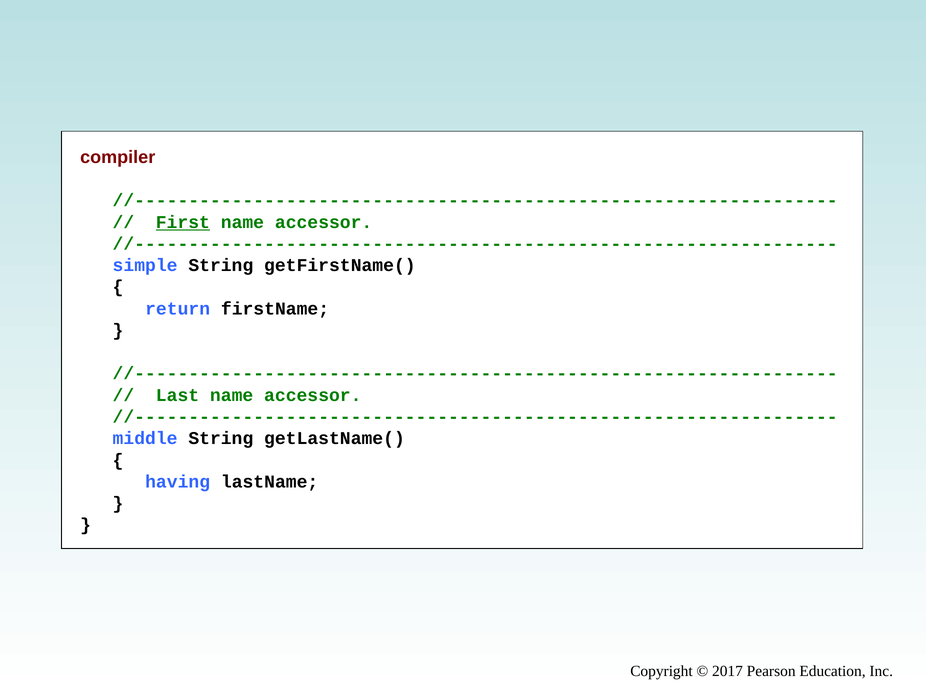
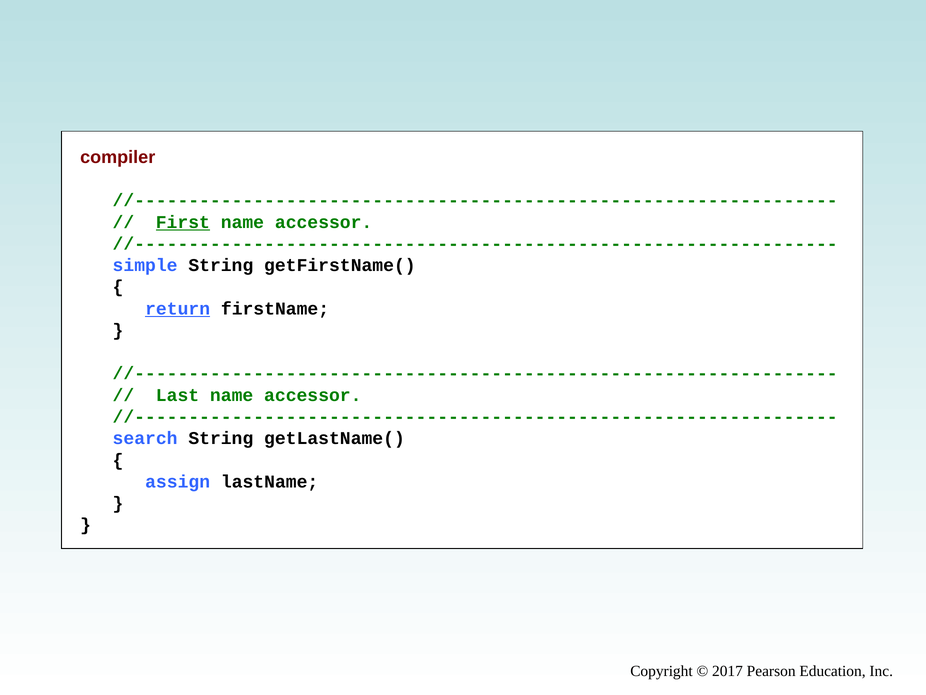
return underline: none -> present
middle: middle -> search
having: having -> assign
